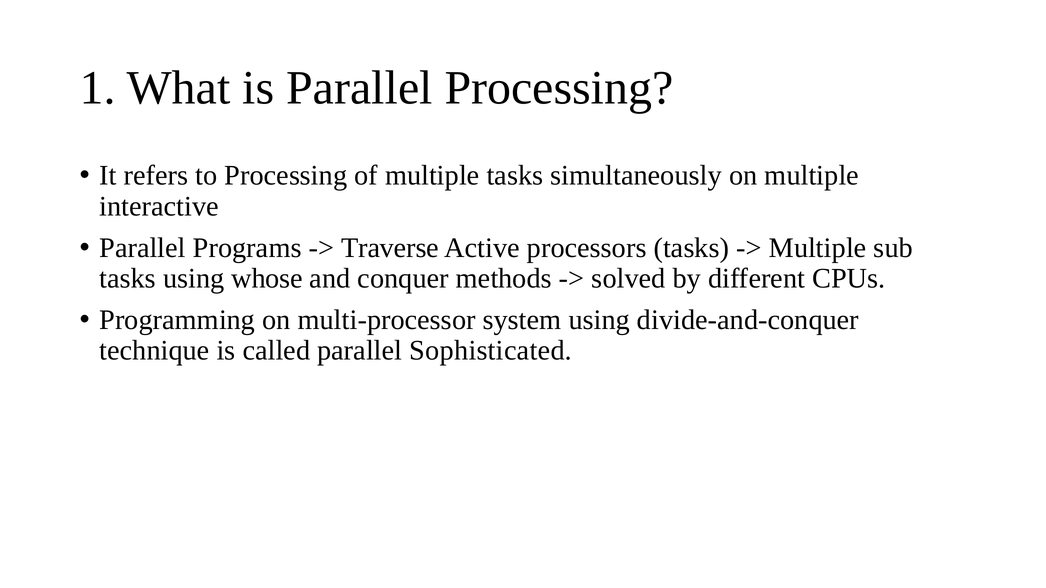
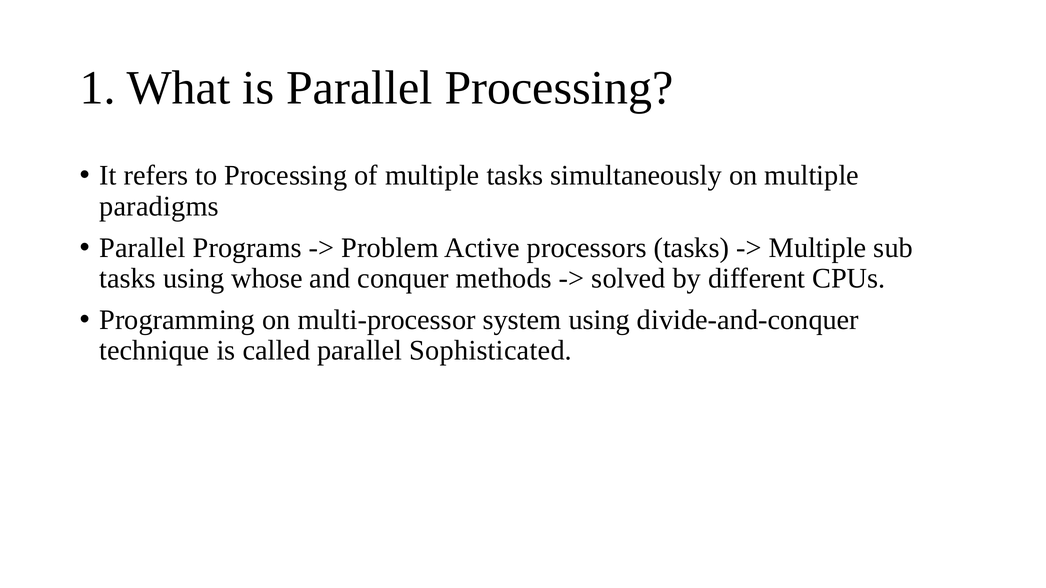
interactive: interactive -> paradigms
Traverse: Traverse -> Problem
